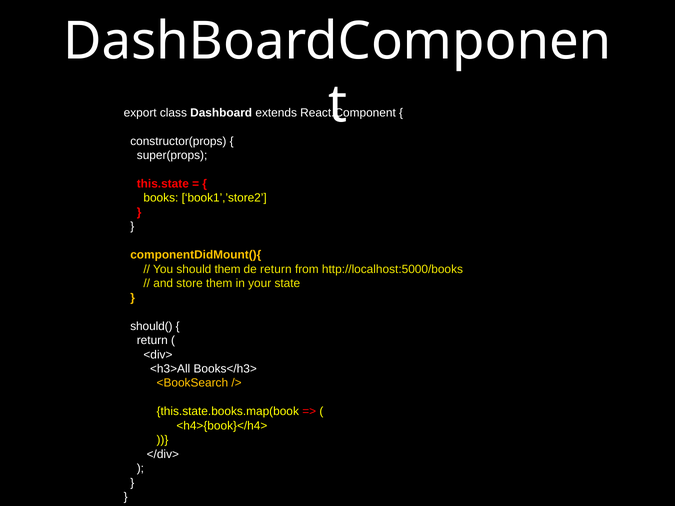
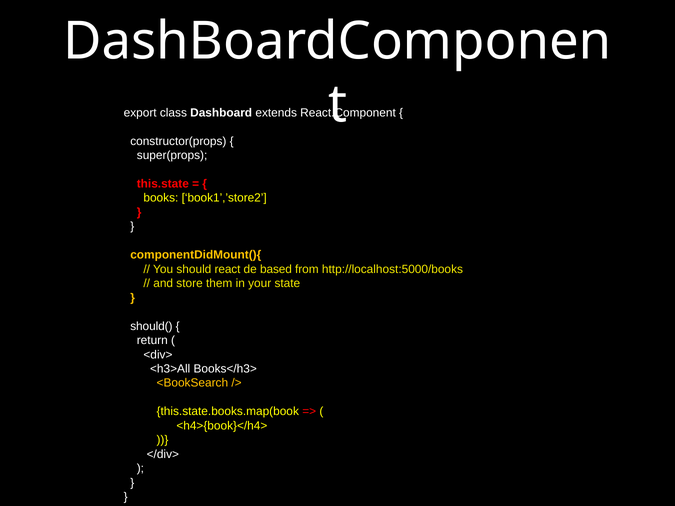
should them: them -> react
de return: return -> based
